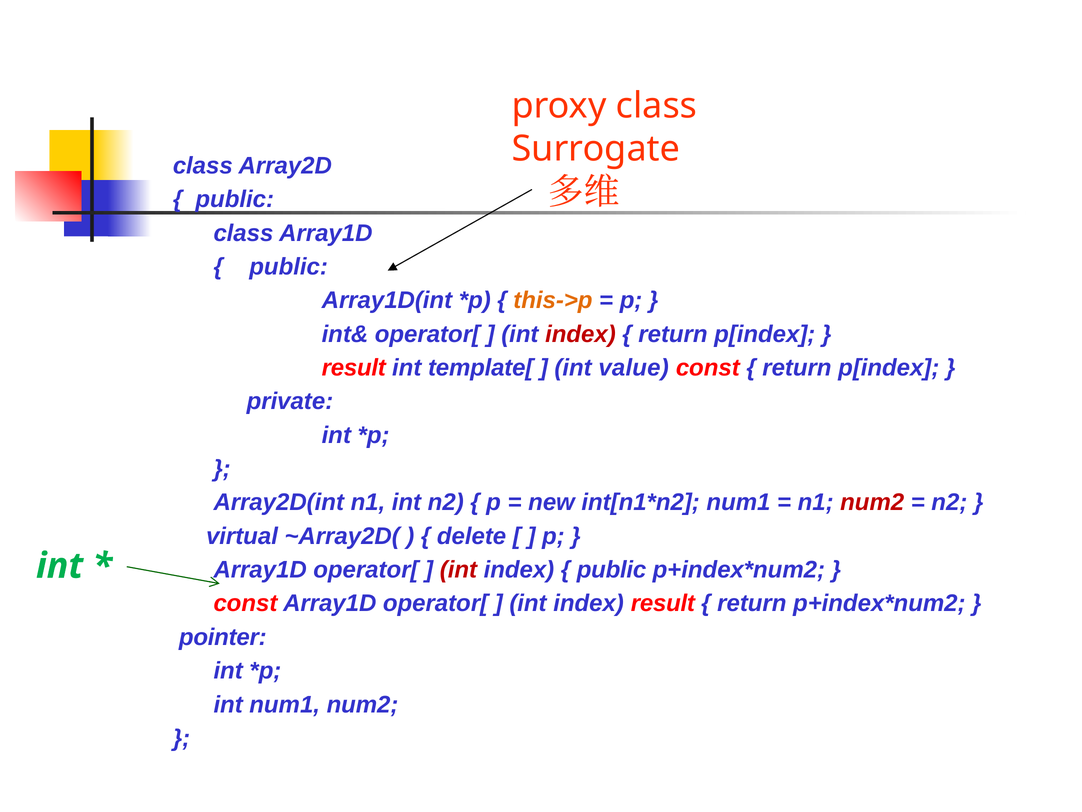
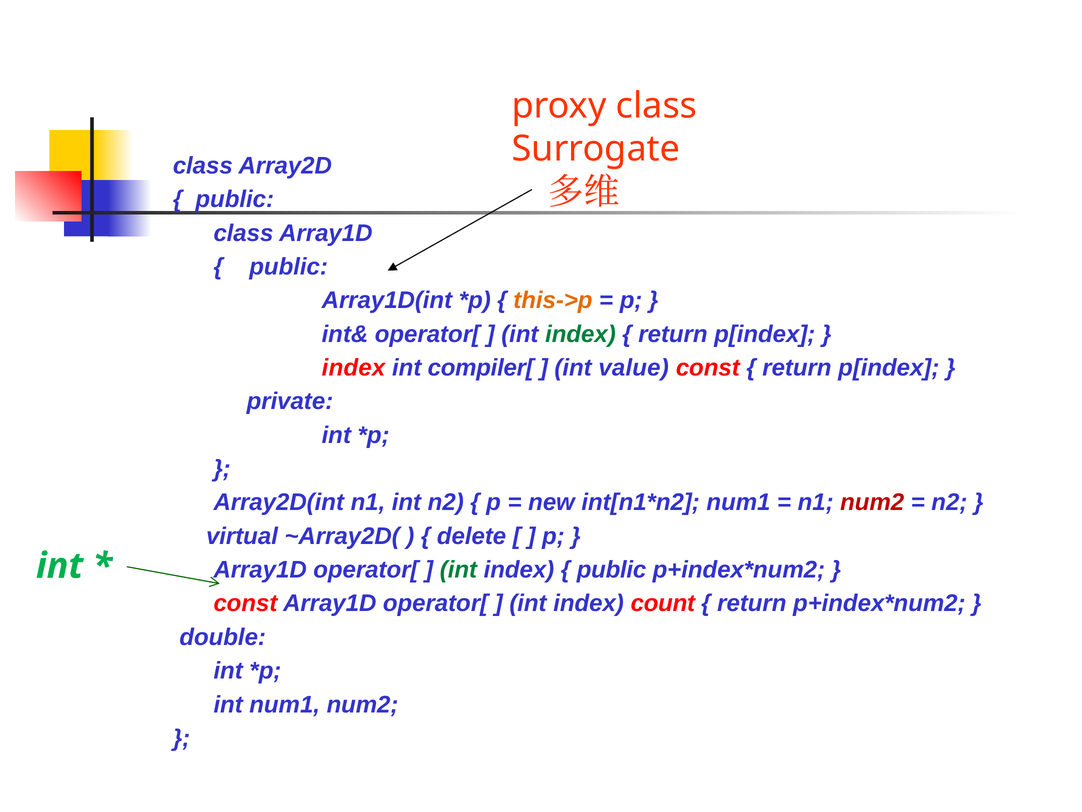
index at (580, 334) colour: red -> green
result at (354, 368): result -> index
template[: template[ -> compiler[
int at (458, 570) colour: red -> green
index result: result -> count
pointer: pointer -> double
